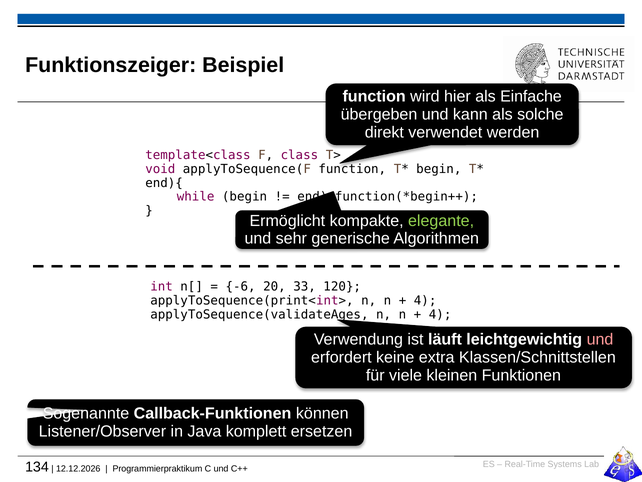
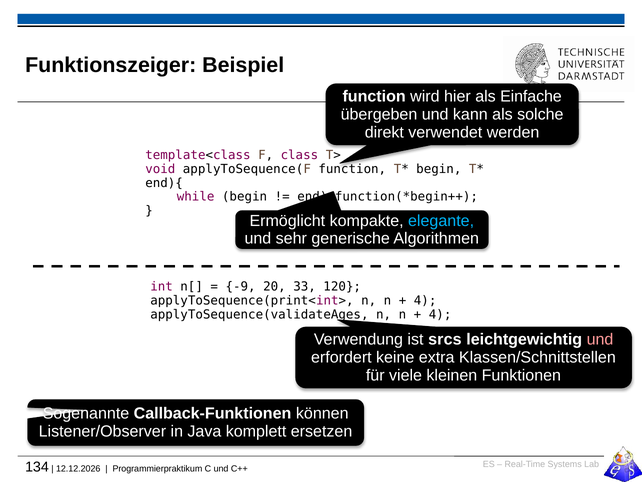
elegante colour: light green -> light blue
-6: -6 -> -9
läuft: läuft -> srcs
